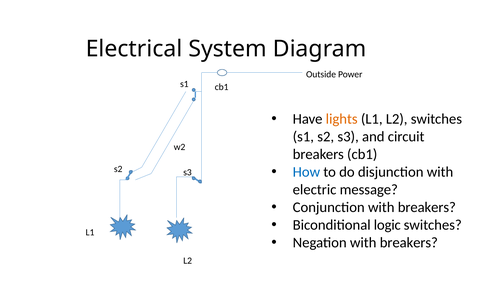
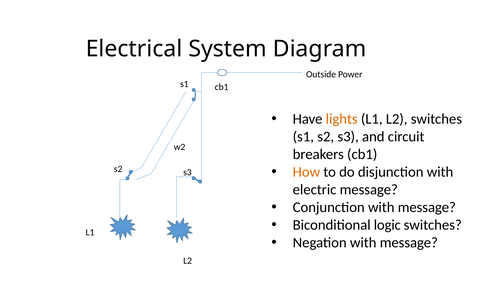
How colour: blue -> orange
Conjunction with breakers: breakers -> message
Negation with breakers: breakers -> message
